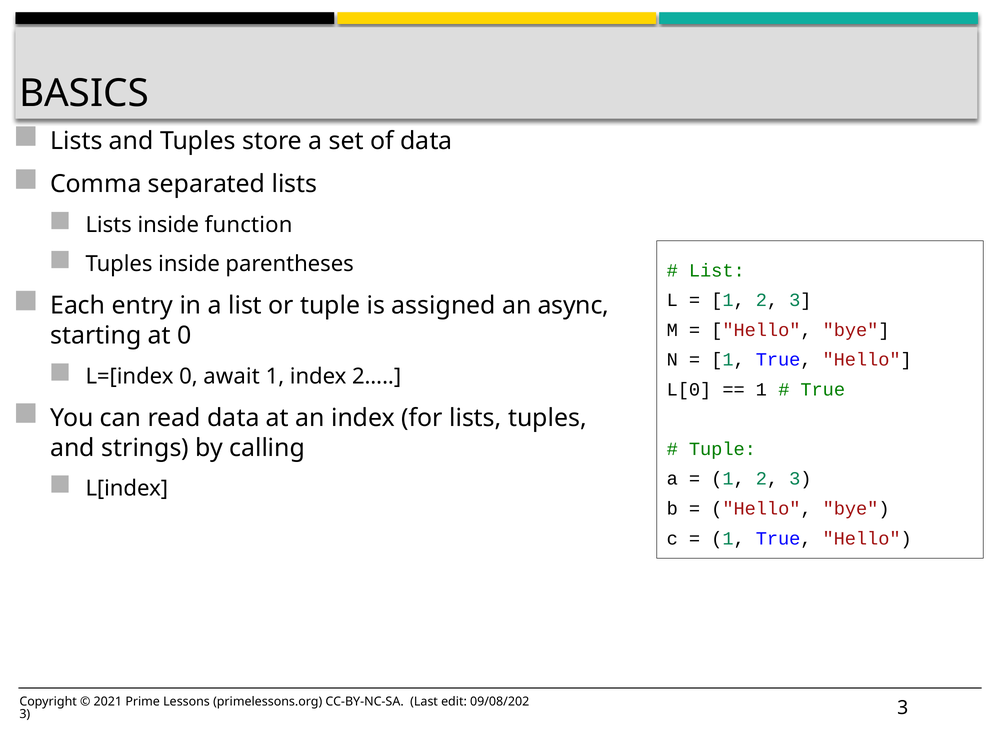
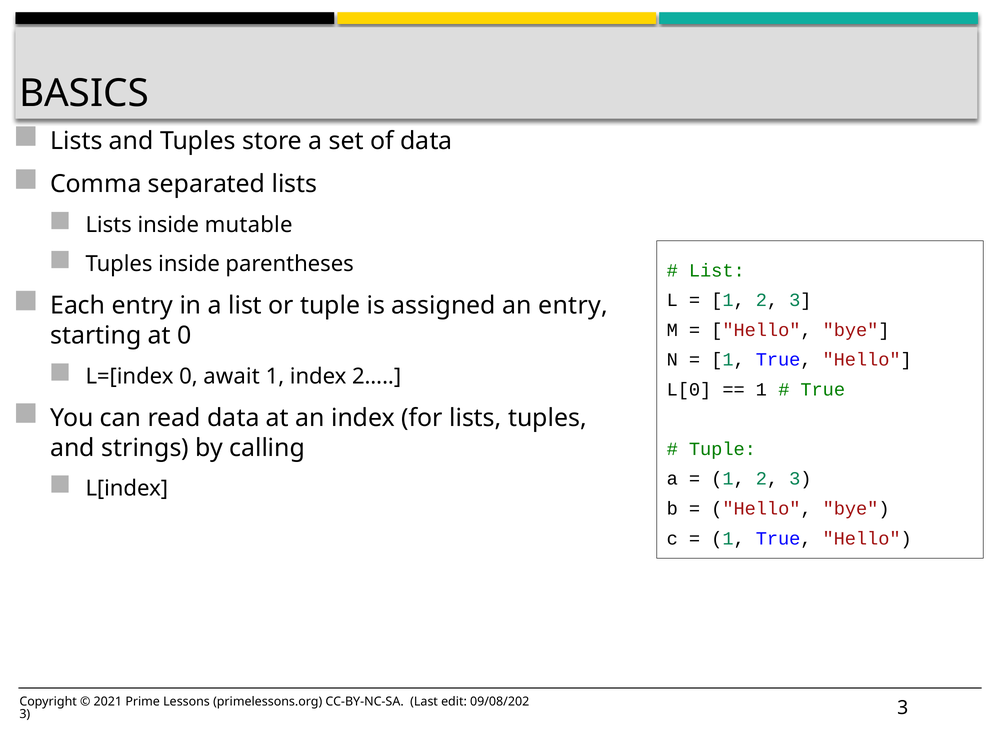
function: function -> mutable
an async: async -> entry
